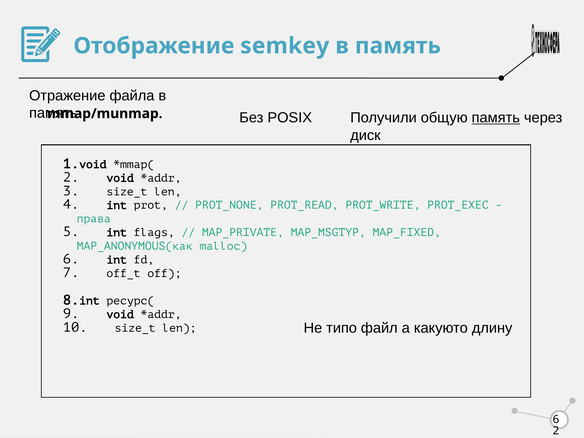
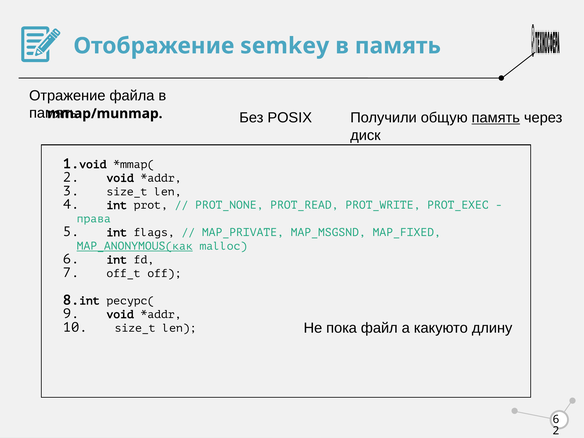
MAP_MSGTYP: MAP_MSGTYP -> MAP_MSGSND
MAP_ANONYMOUS(как underline: none -> present
типо: типо -> пока
